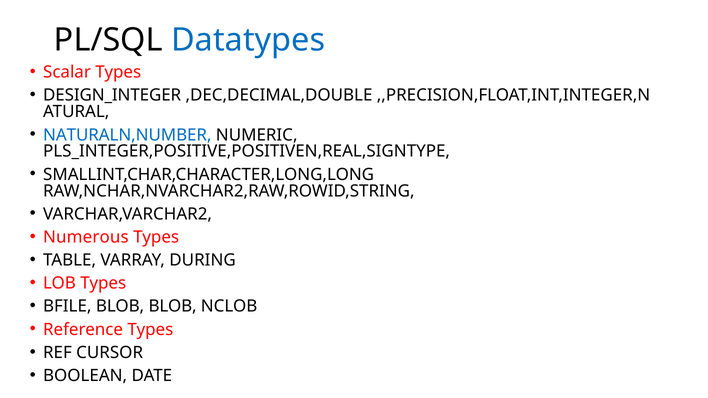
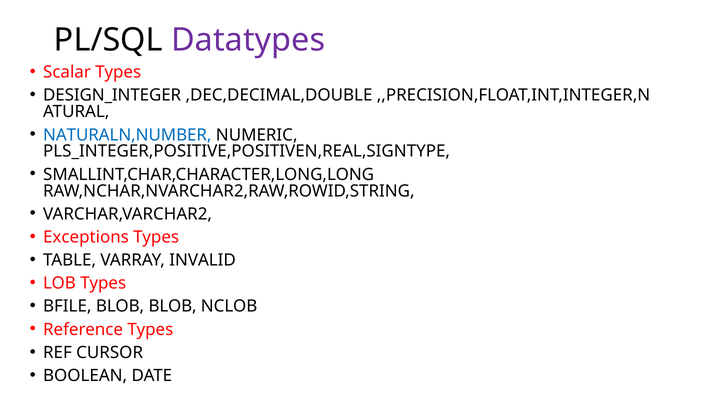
Datatypes colour: blue -> purple
Numerous: Numerous -> Exceptions
DURING: DURING -> INVALID
